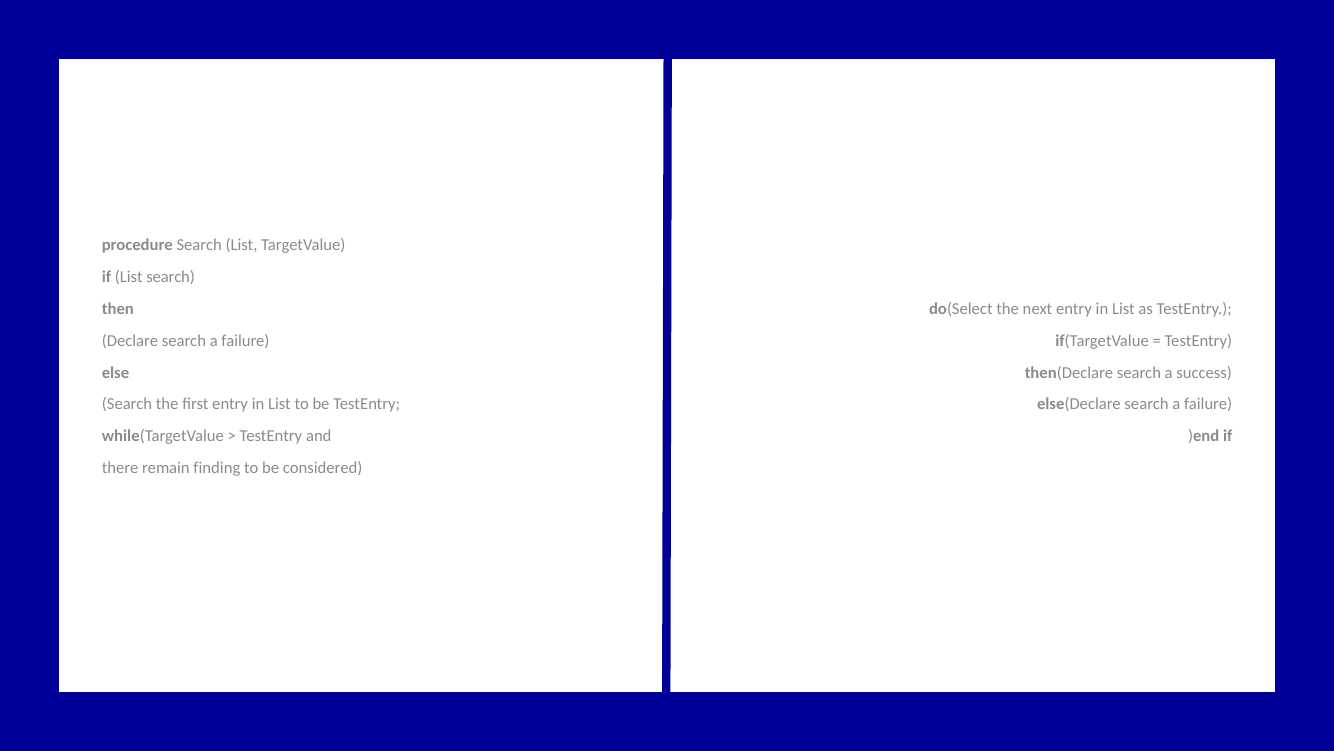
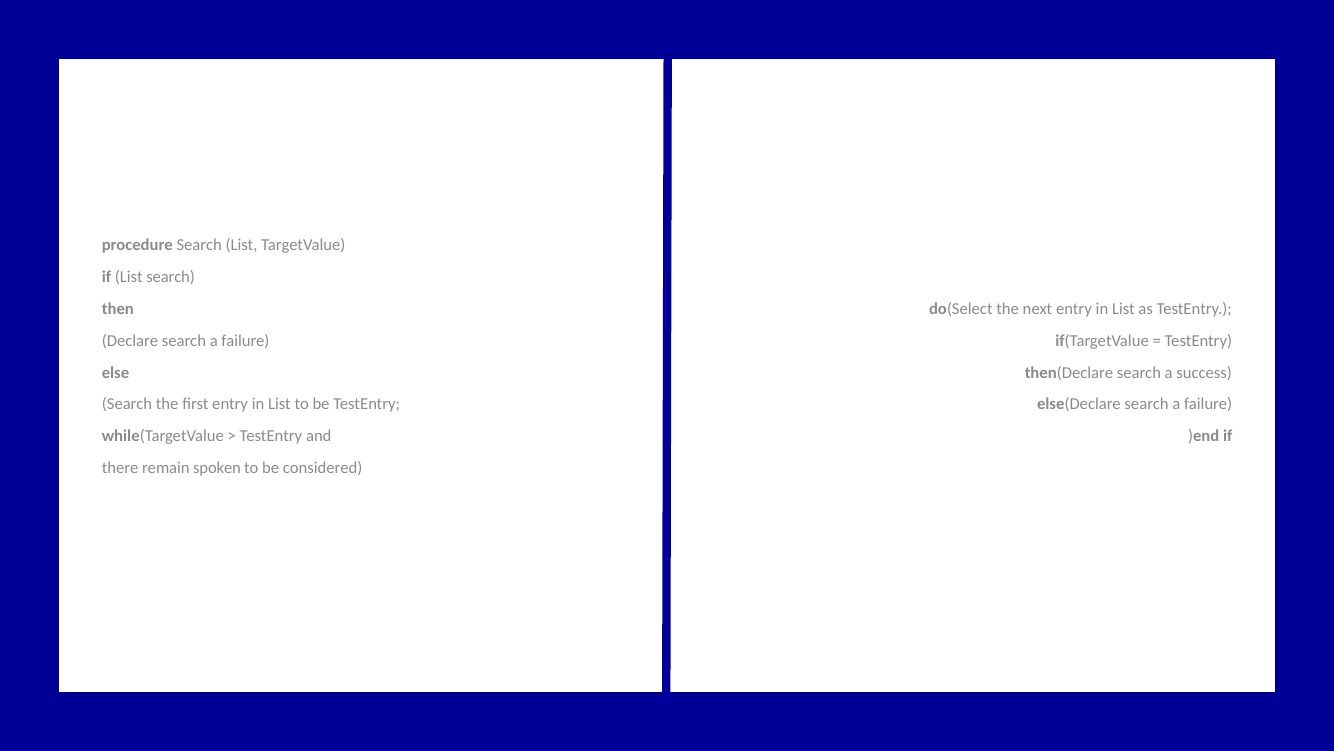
finding: finding -> spoken
